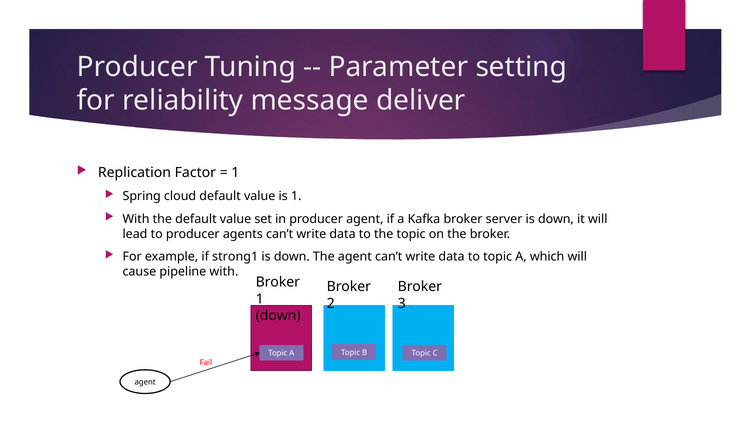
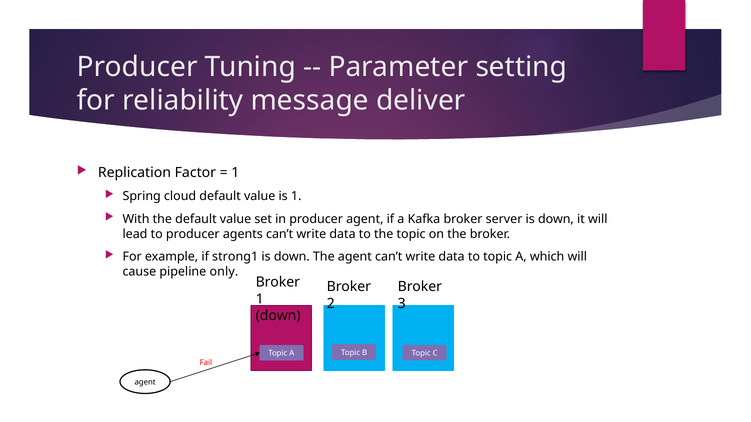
pipeline with: with -> only
